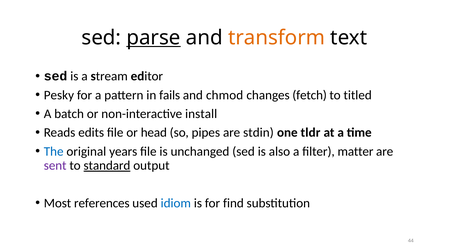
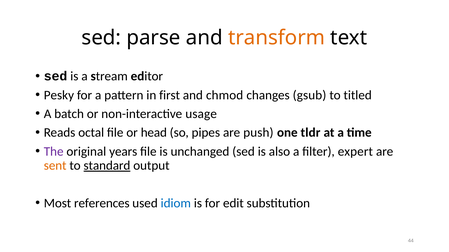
parse underline: present -> none
fails: fails -> first
fetch: fetch -> gsub
install: install -> usage
edits: edits -> octal
stdin: stdin -> push
The colour: blue -> purple
matter: matter -> expert
sent colour: purple -> orange
find: find -> edit
